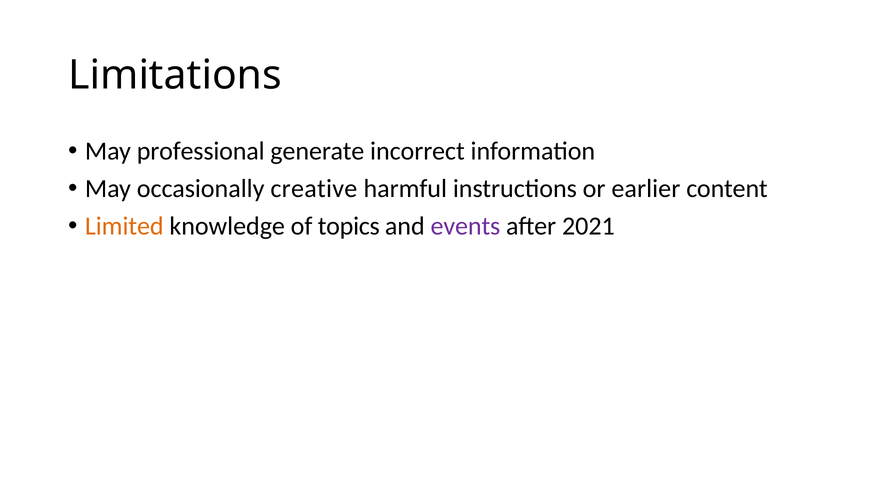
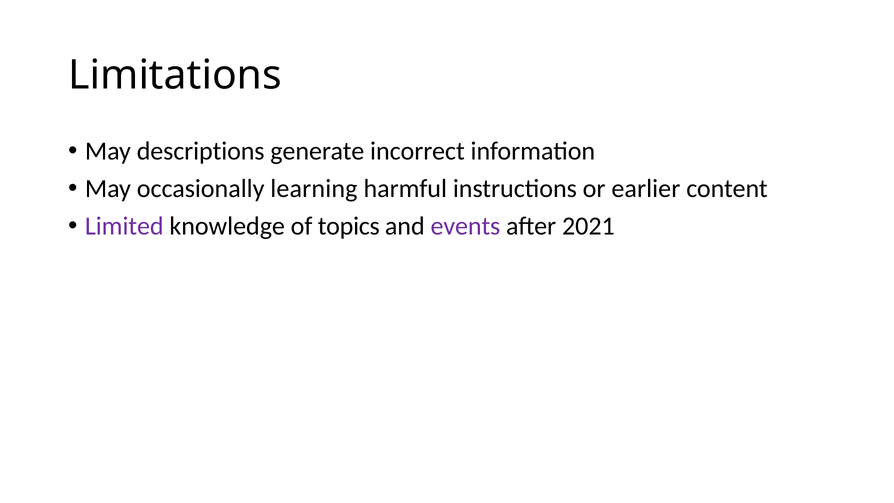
professional: professional -> descriptions
creative: creative -> learning
Limited colour: orange -> purple
